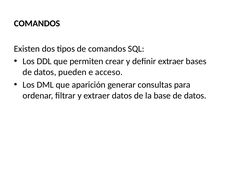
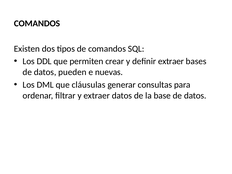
acceso: acceso -> nuevas
aparición: aparición -> cláusulas
